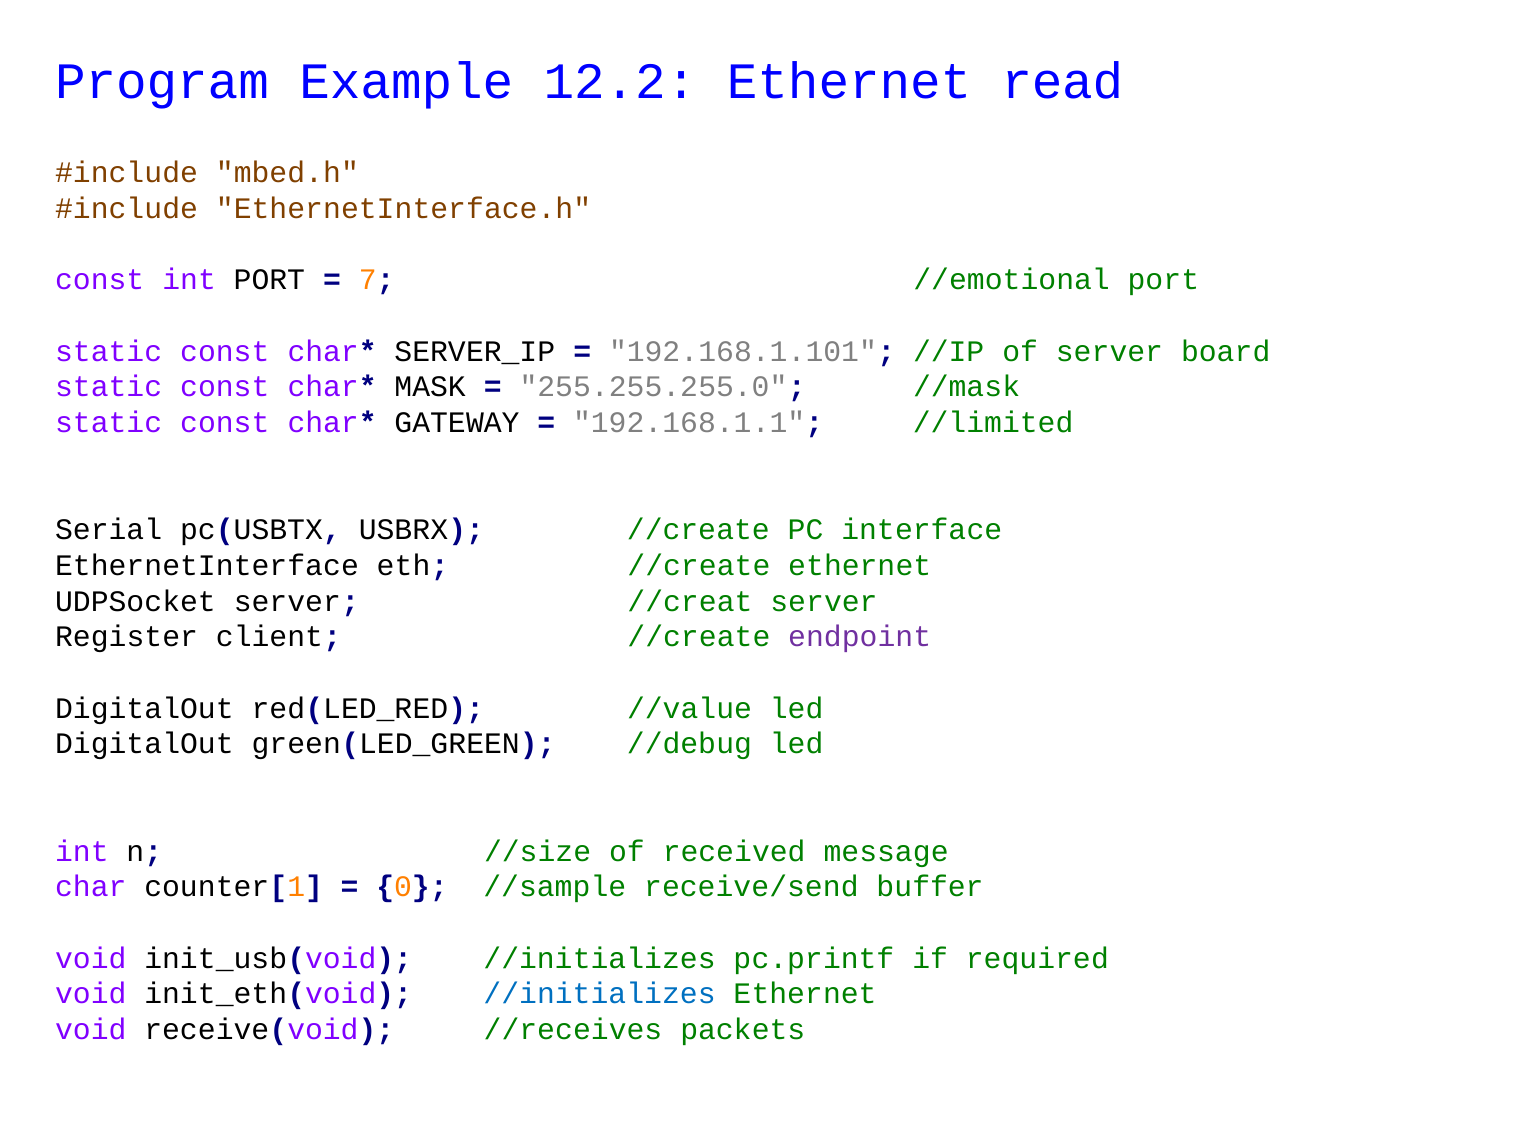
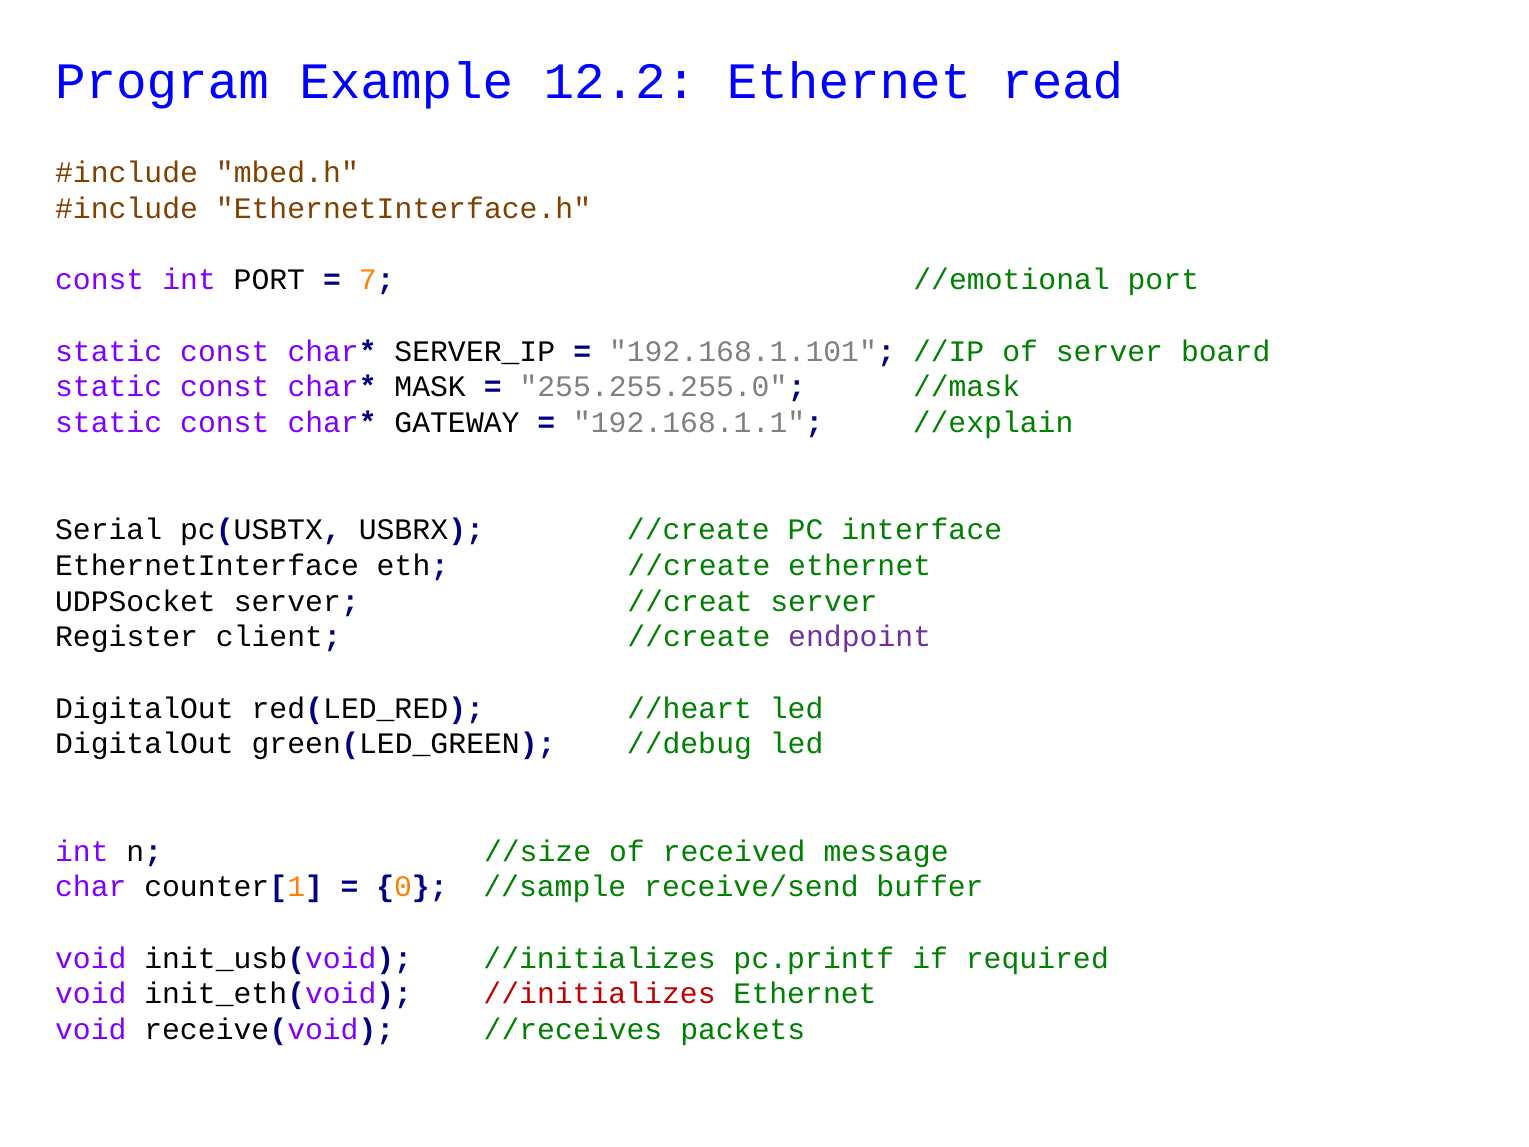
//limited: //limited -> //explain
//value: //value -> //heart
//initializes at (600, 994) colour: blue -> red
